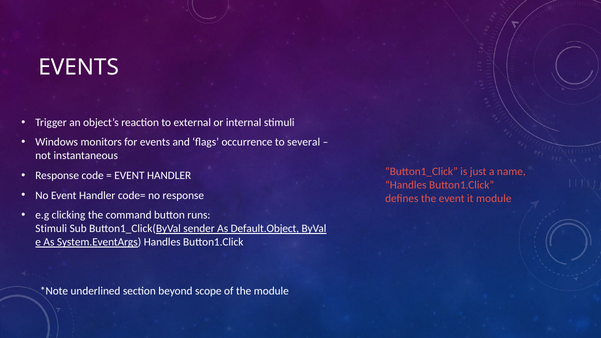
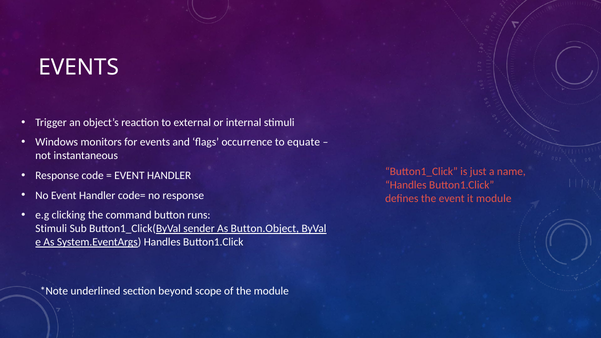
several: several -> equate
Default.Object: Default.Object -> Button.Object
